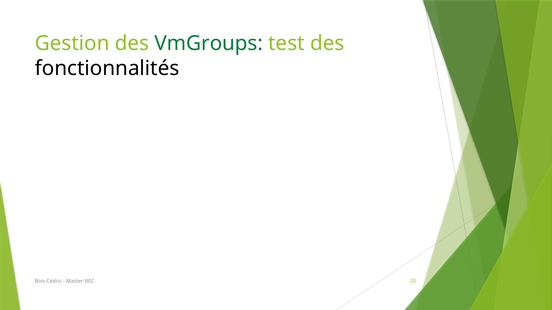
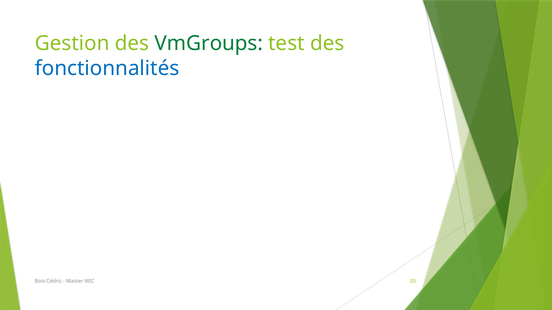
fonctionnalités colour: black -> blue
